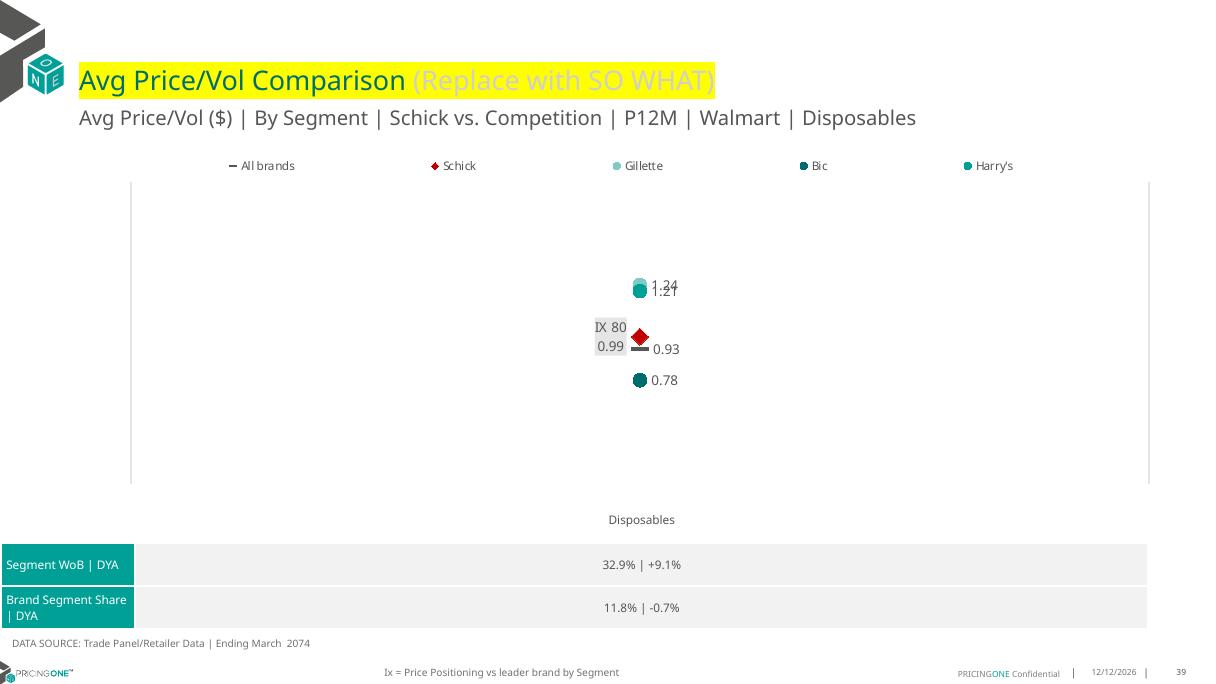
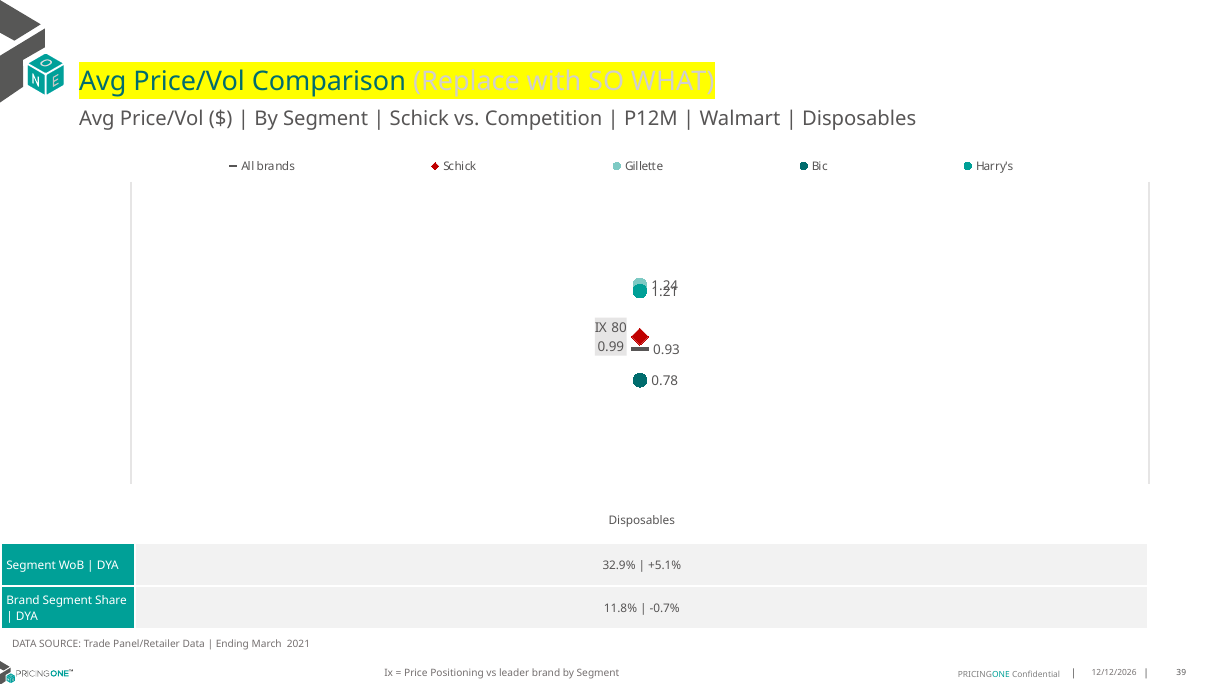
+9.1%: +9.1% -> +5.1%
2074: 2074 -> 2021
